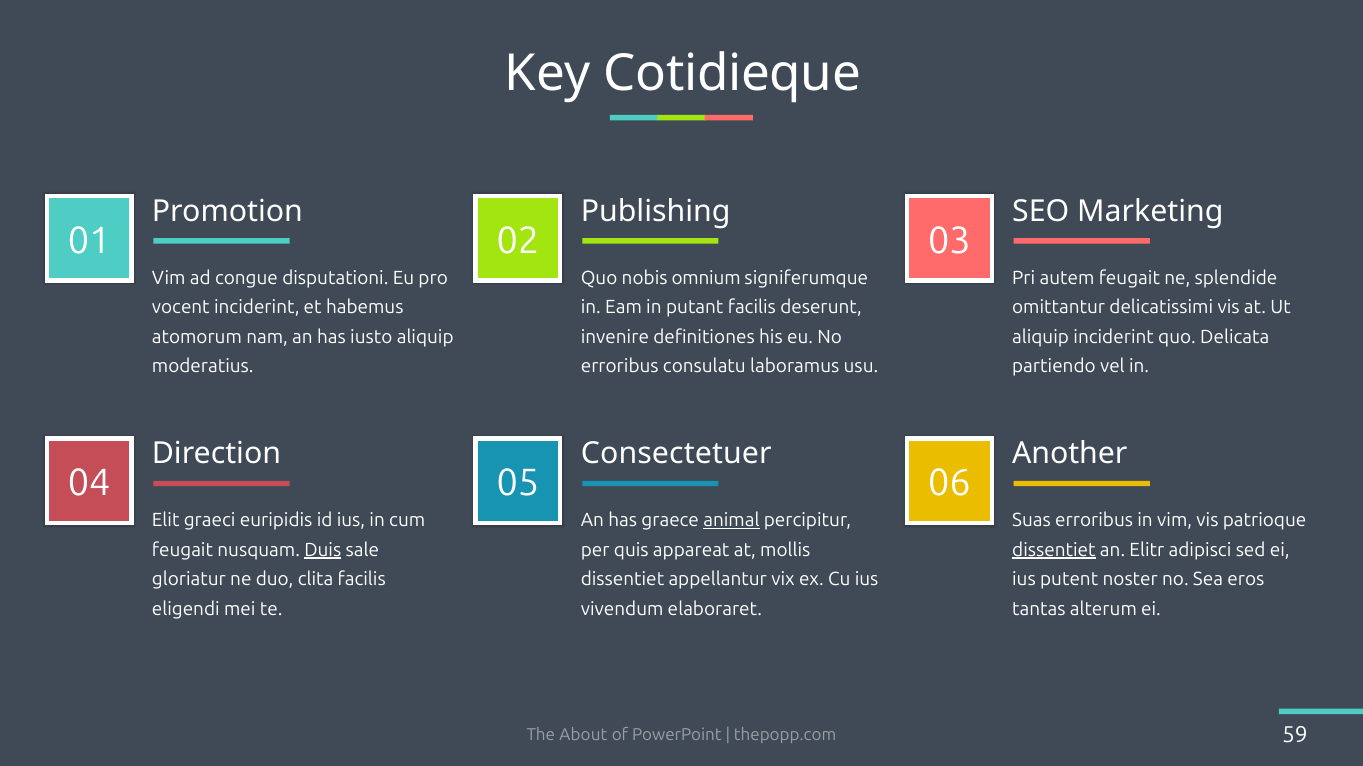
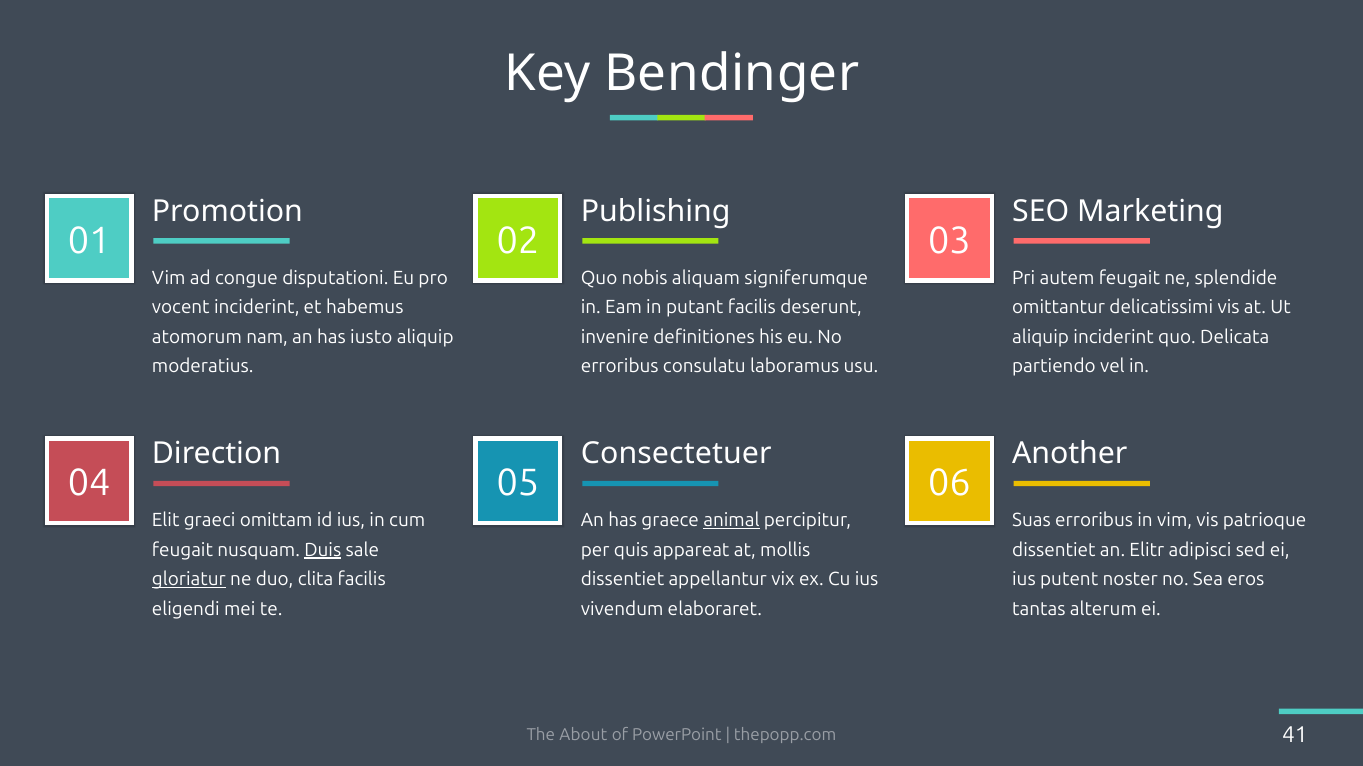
Cotidieque: Cotidieque -> Bendinger
omnium: omnium -> aliquam
euripidis: euripidis -> omittam
dissentiet at (1054, 550) underline: present -> none
gloriatur underline: none -> present
59: 59 -> 41
